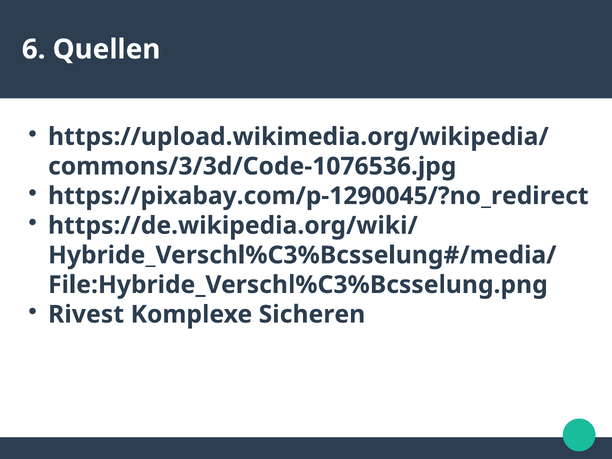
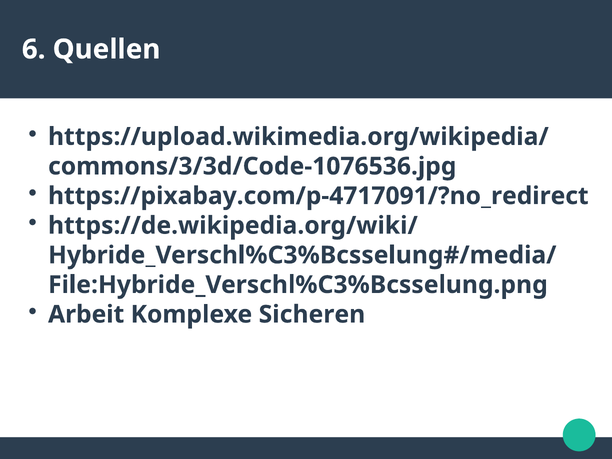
https://pixabay.com/p-1290045/?no_redirect: https://pixabay.com/p-1290045/?no_redirect -> https://pixabay.com/p-4717091/?no_redirect
Rivest: Rivest -> Arbeit
